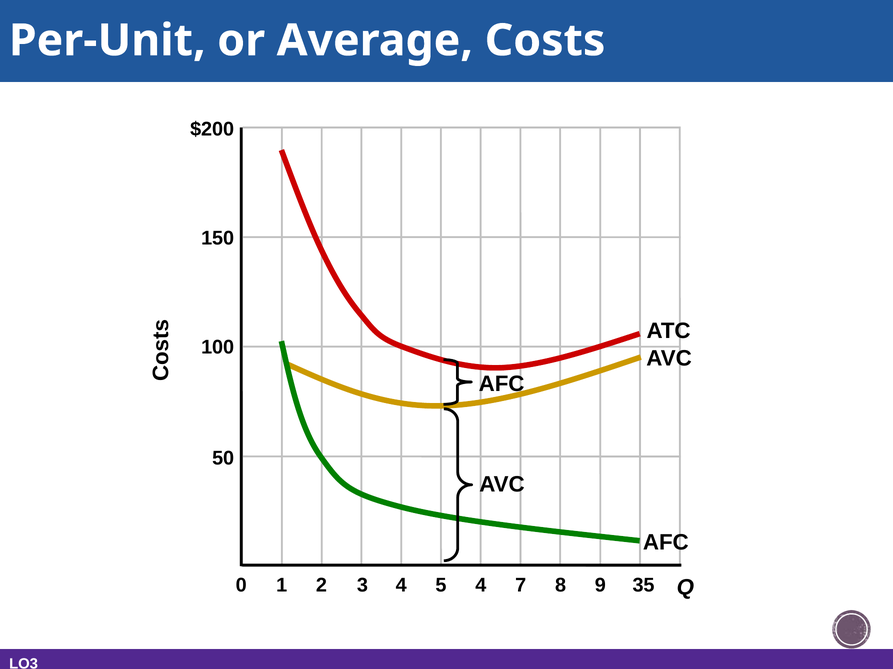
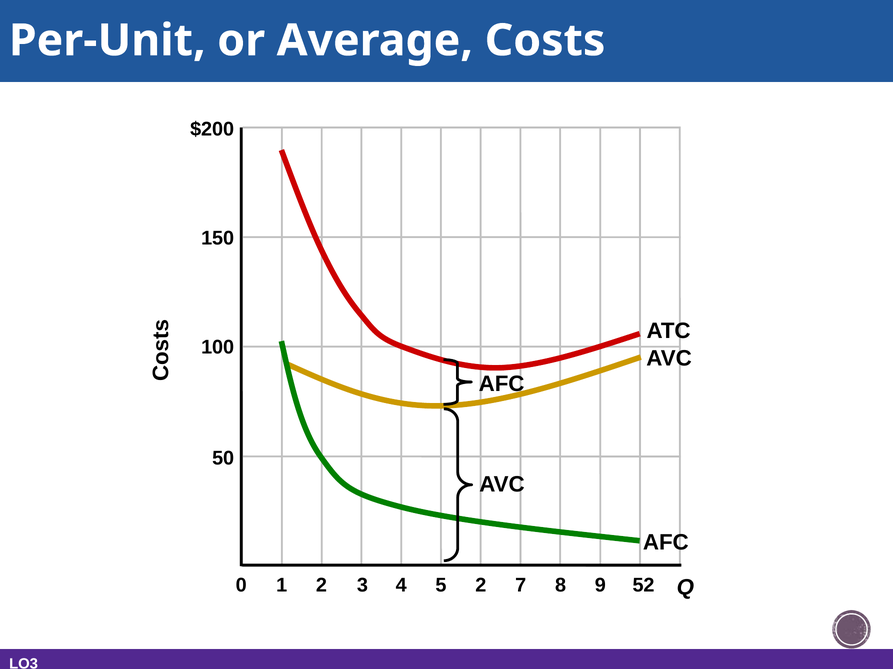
5 4: 4 -> 2
35: 35 -> 52
